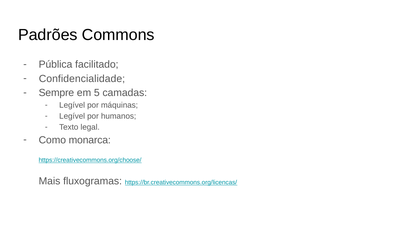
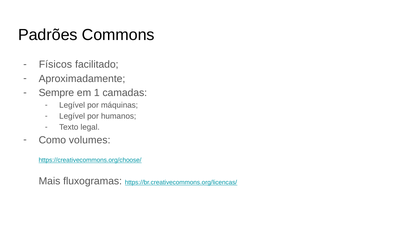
Pública: Pública -> Físicos
Confidencialidade: Confidencialidade -> Aproximadamente
5: 5 -> 1
monarca: monarca -> volumes
